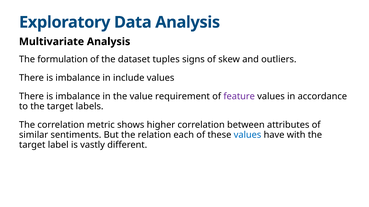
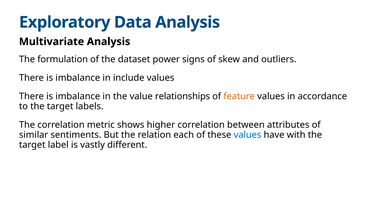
tuples: tuples -> power
requirement: requirement -> relationships
feature colour: purple -> orange
